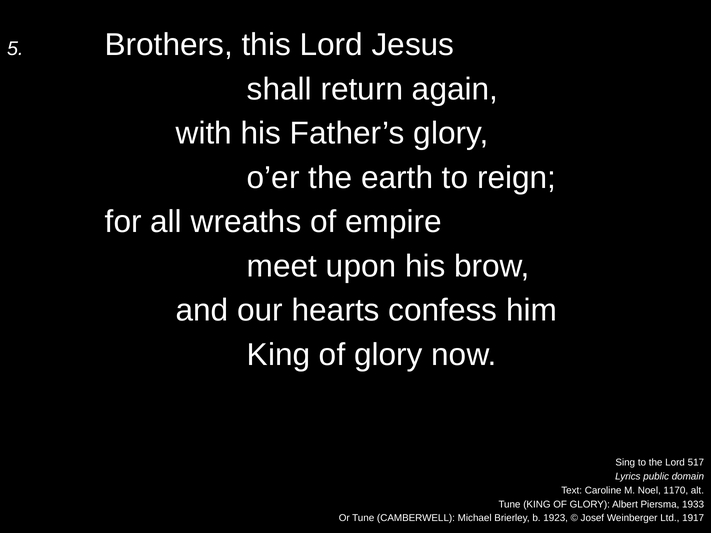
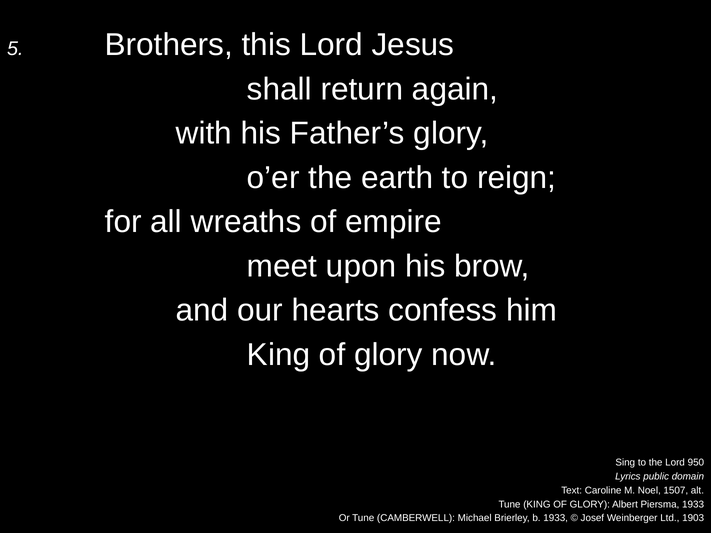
517: 517 -> 950
1170: 1170 -> 1507
b 1923: 1923 -> 1933
1917: 1917 -> 1903
